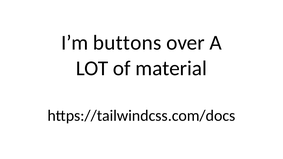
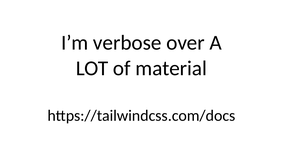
buttons: buttons -> verbose
